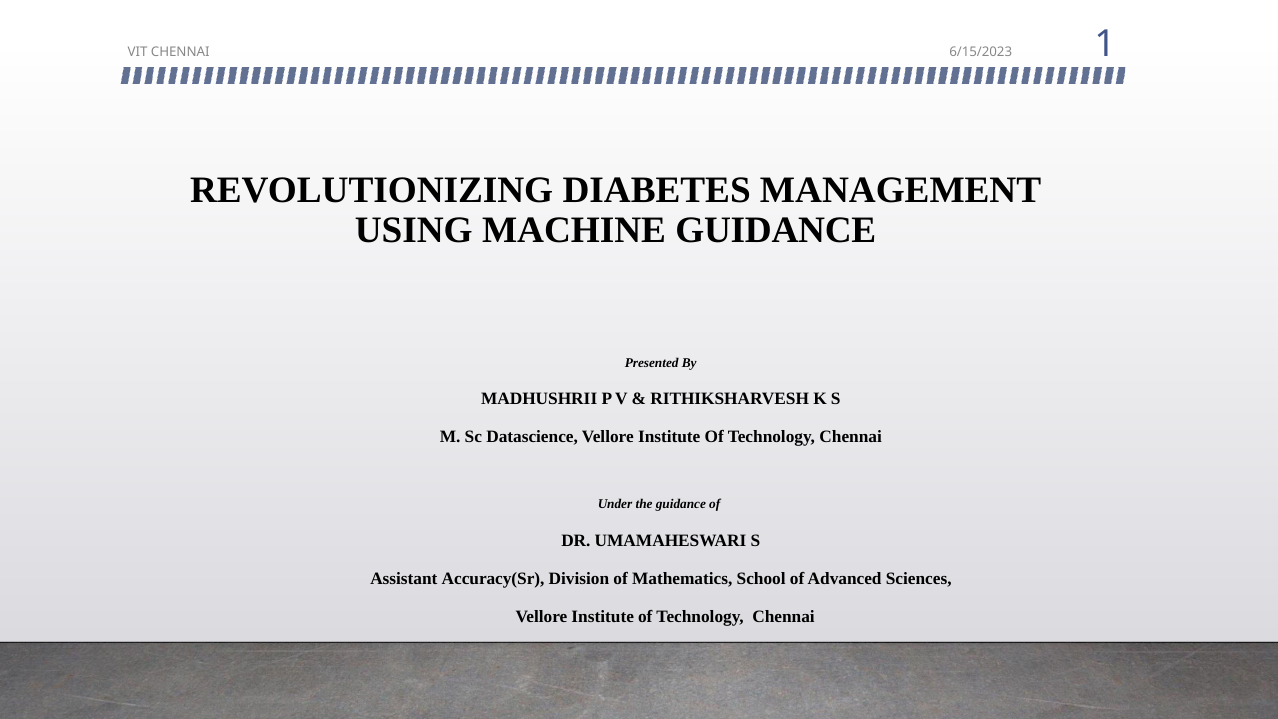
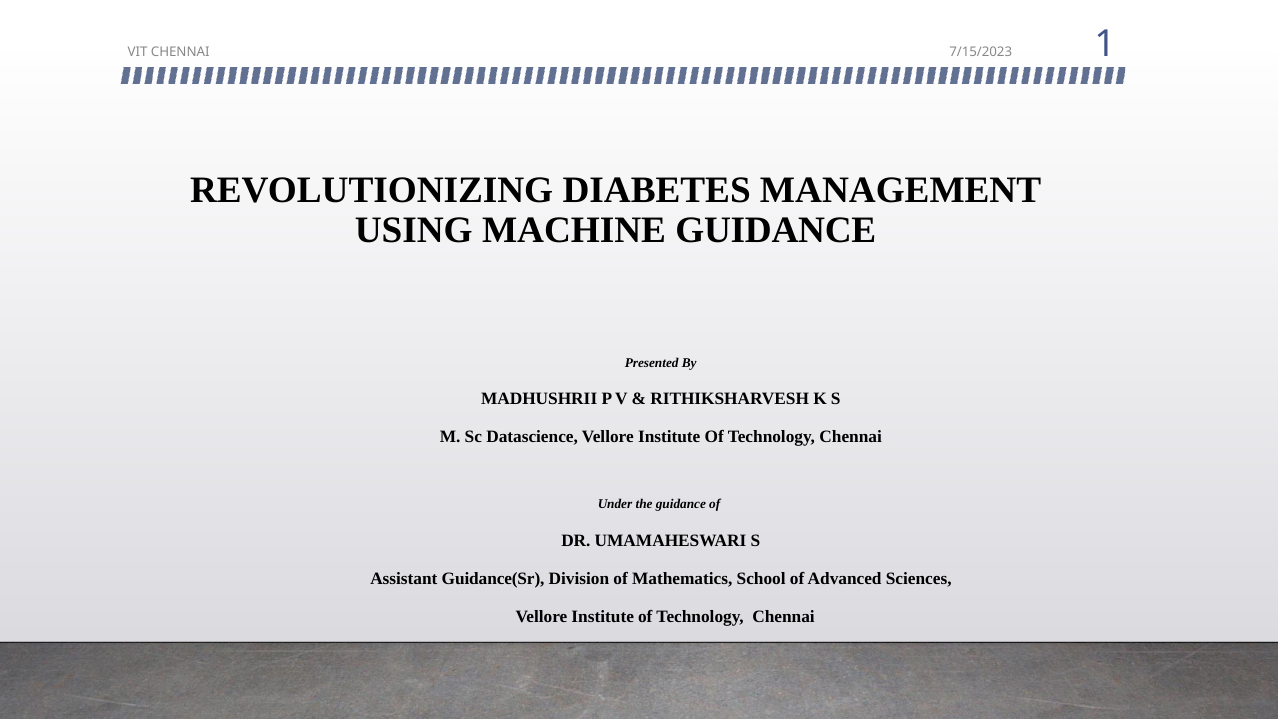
6/15/2023: 6/15/2023 -> 7/15/2023
Accuracy(Sr: Accuracy(Sr -> Guidance(Sr
